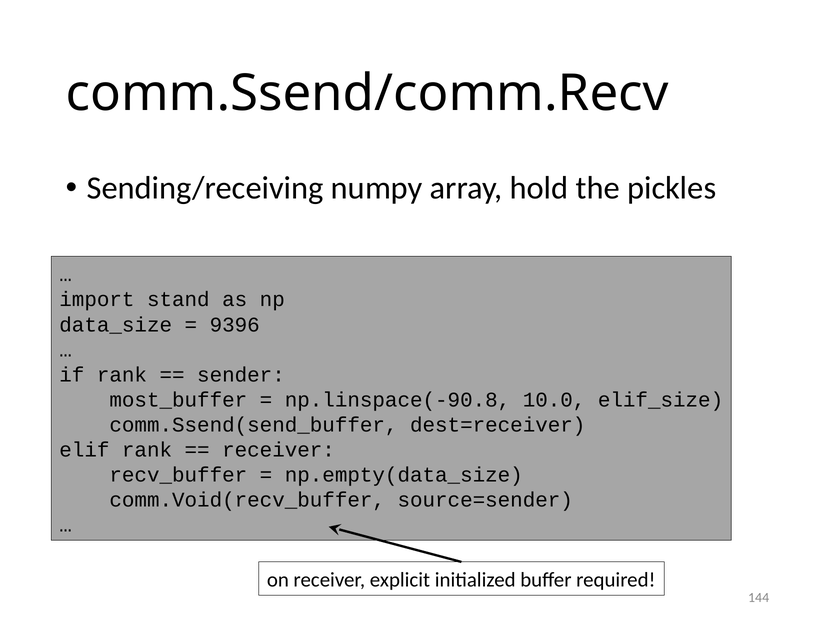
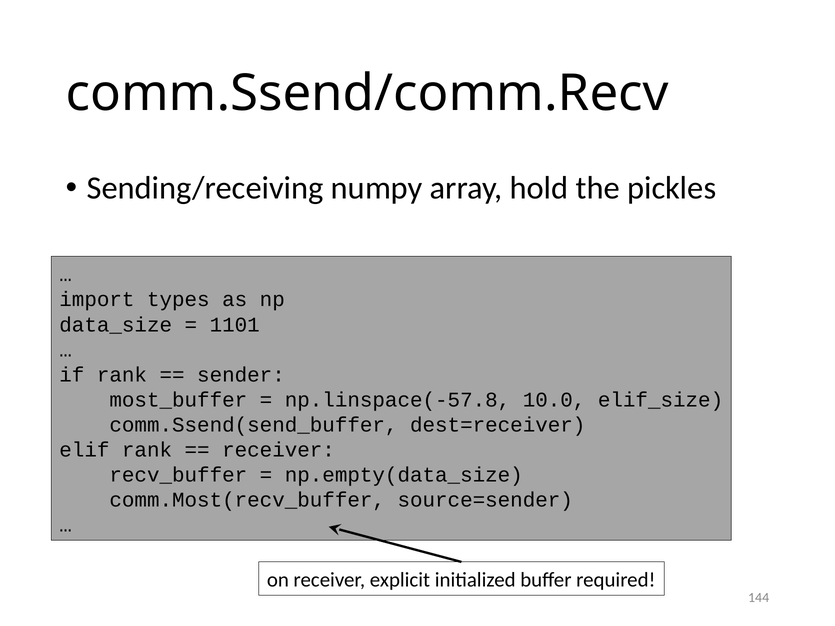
stand: stand -> types
9396: 9396 -> 1101
np.linspace(-90.8: np.linspace(-90.8 -> np.linspace(-57.8
comm.Void(recv_buffer: comm.Void(recv_buffer -> comm.Most(recv_buffer
